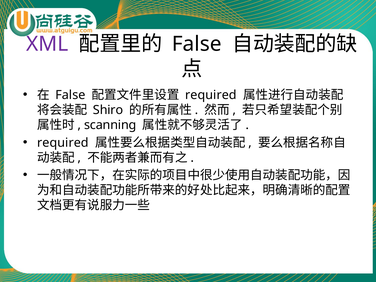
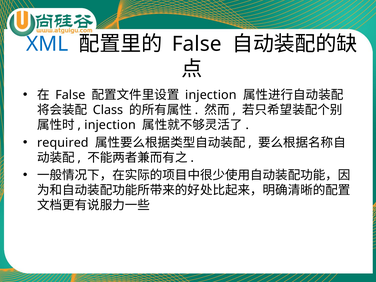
XML colour: purple -> blue
required at (211, 95): required -> injection
Shiro: Shiro -> Class
scanning at (110, 125): scanning -> injection
